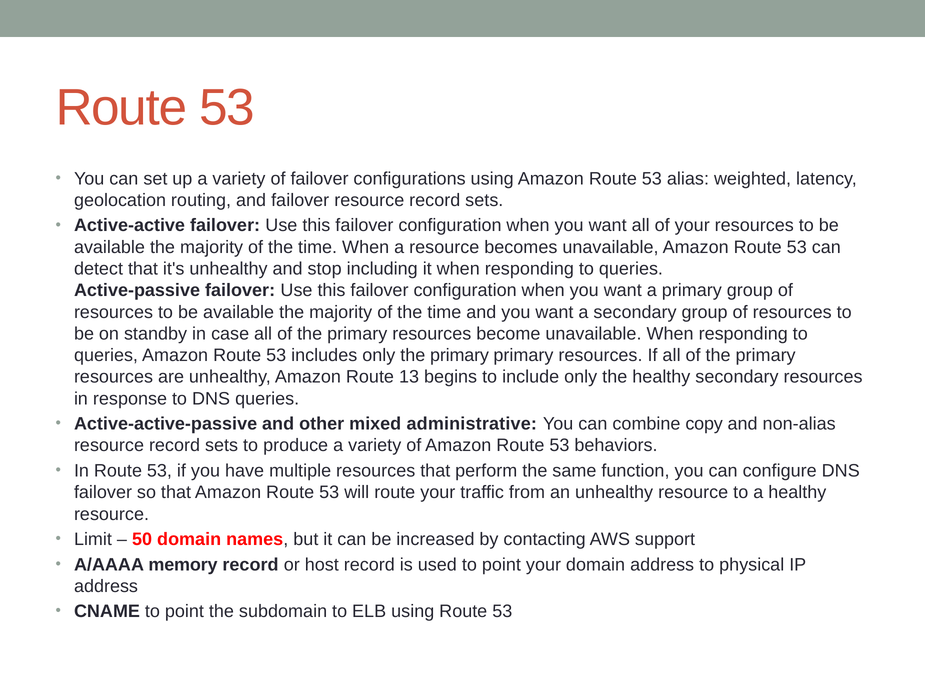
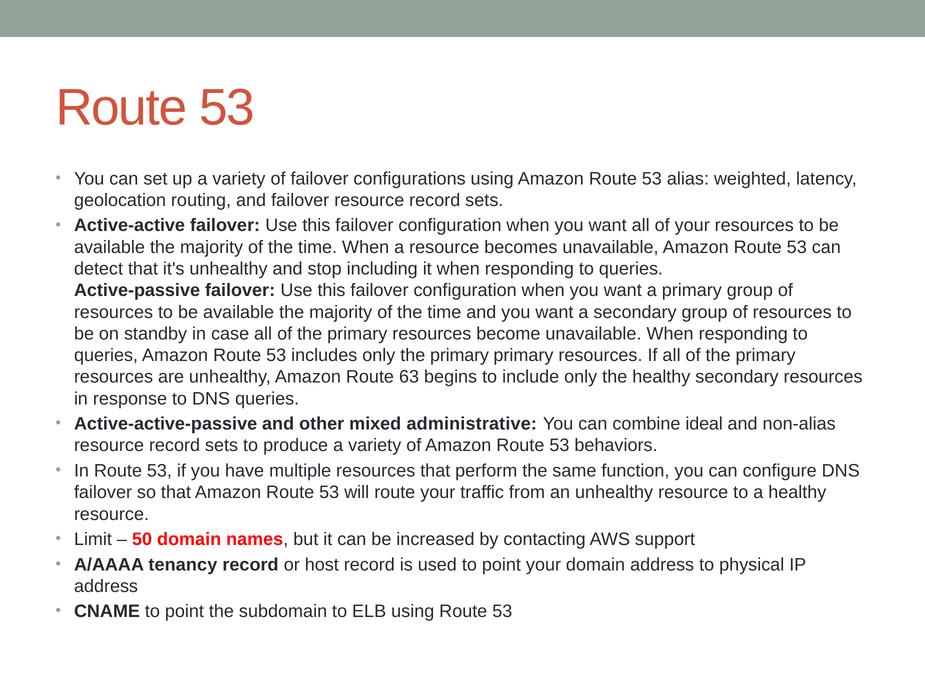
13: 13 -> 63
copy: copy -> ideal
memory: memory -> tenancy
